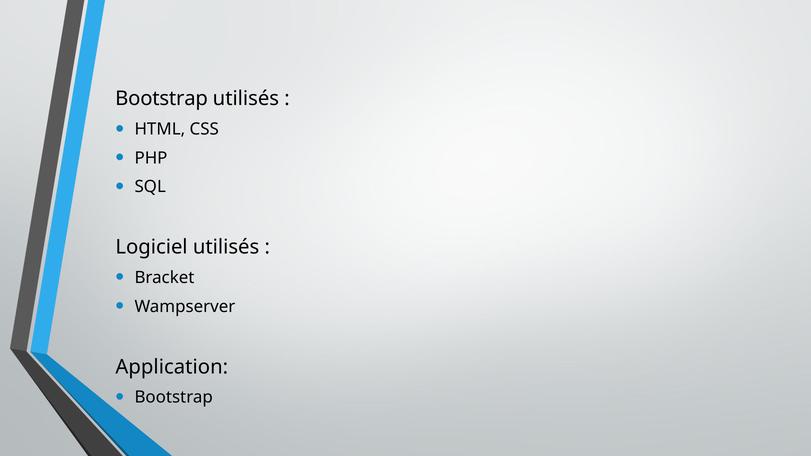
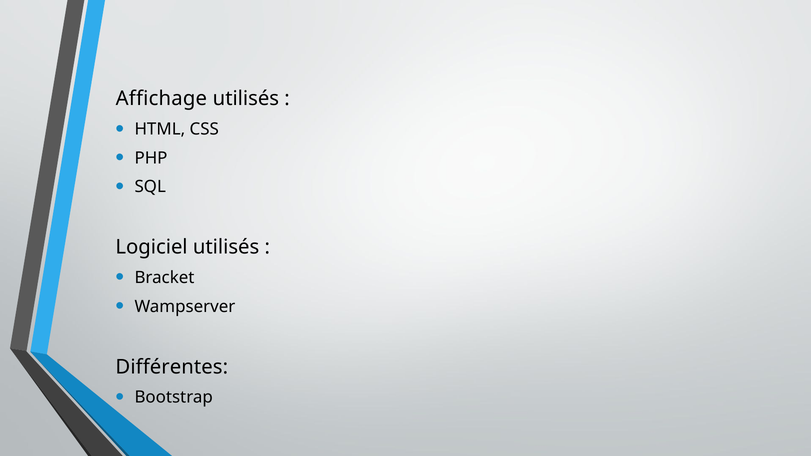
Bootstrap at (162, 99): Bootstrap -> Affichage
Application: Application -> Différentes
